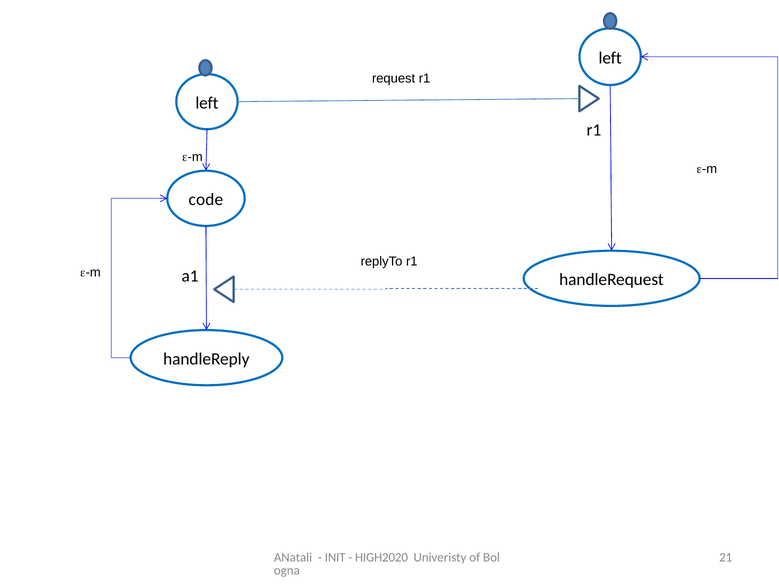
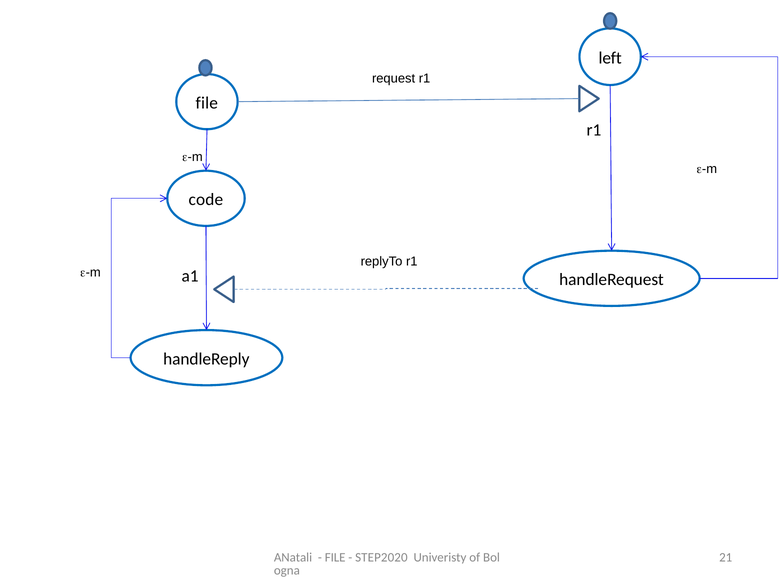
left at (207, 103): left -> file
INIT at (335, 558): INIT -> FILE
HIGH2020: HIGH2020 -> STEP2020
